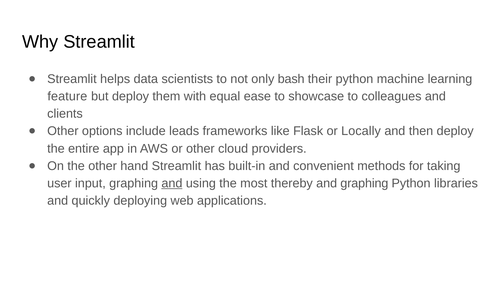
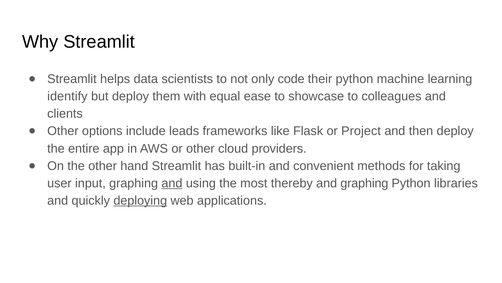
bash: bash -> code
feature: feature -> identify
Locally: Locally -> Project
deploying underline: none -> present
